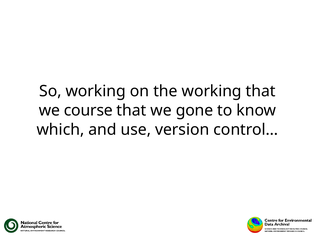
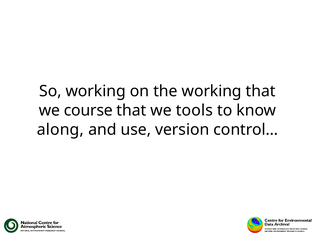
gone: gone -> tools
which: which -> along
